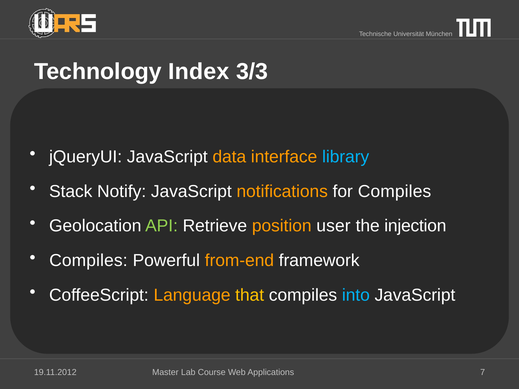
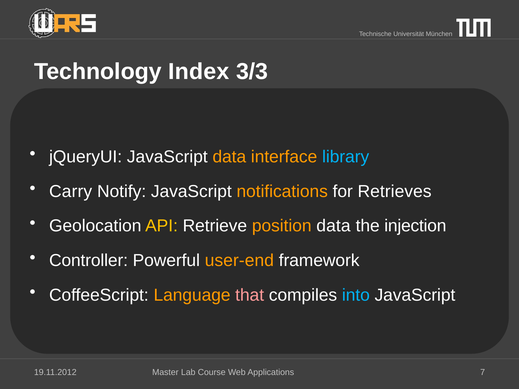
Stack: Stack -> Carry
for Compiles: Compiles -> Retrieves
API colour: light green -> yellow
position user: user -> data
Compiles at (88, 261): Compiles -> Controller
from-end: from-end -> user-end
that colour: yellow -> pink
